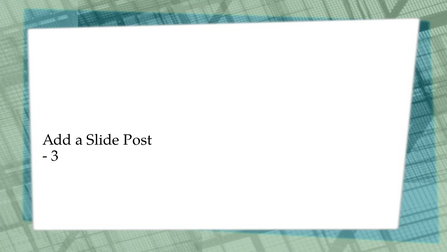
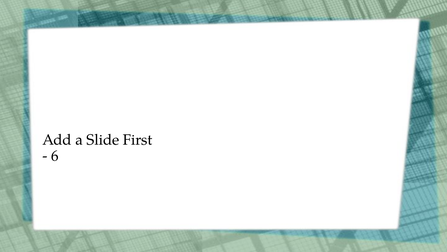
Post: Post -> First
3: 3 -> 6
